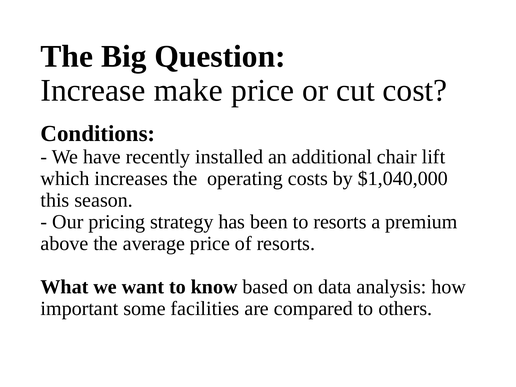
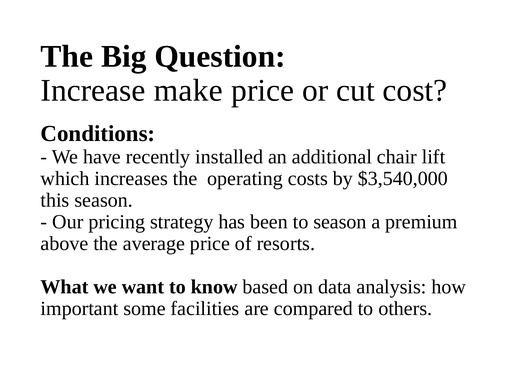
$1,040,000: $1,040,000 -> $3,540,000
to resorts: resorts -> season
